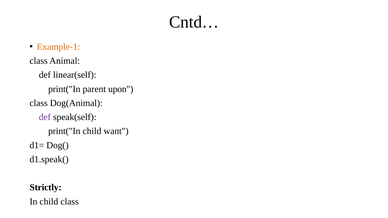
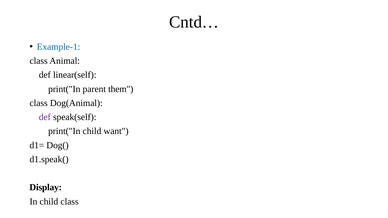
Example-1 colour: orange -> blue
upon: upon -> them
Strictly: Strictly -> Display
